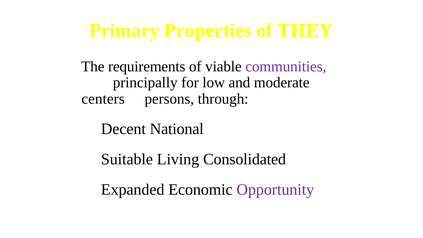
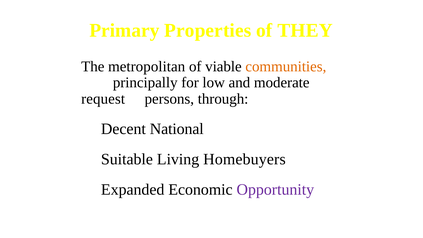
requirements: requirements -> metropolitan
communities colour: purple -> orange
centers: centers -> request
Consolidated: Consolidated -> Homebuyers
